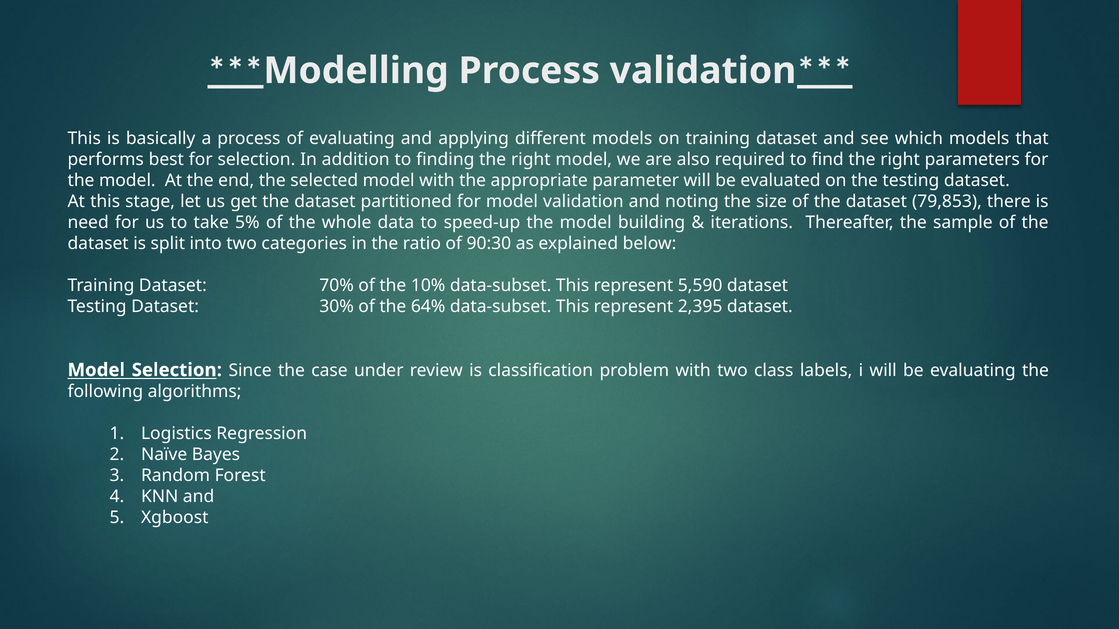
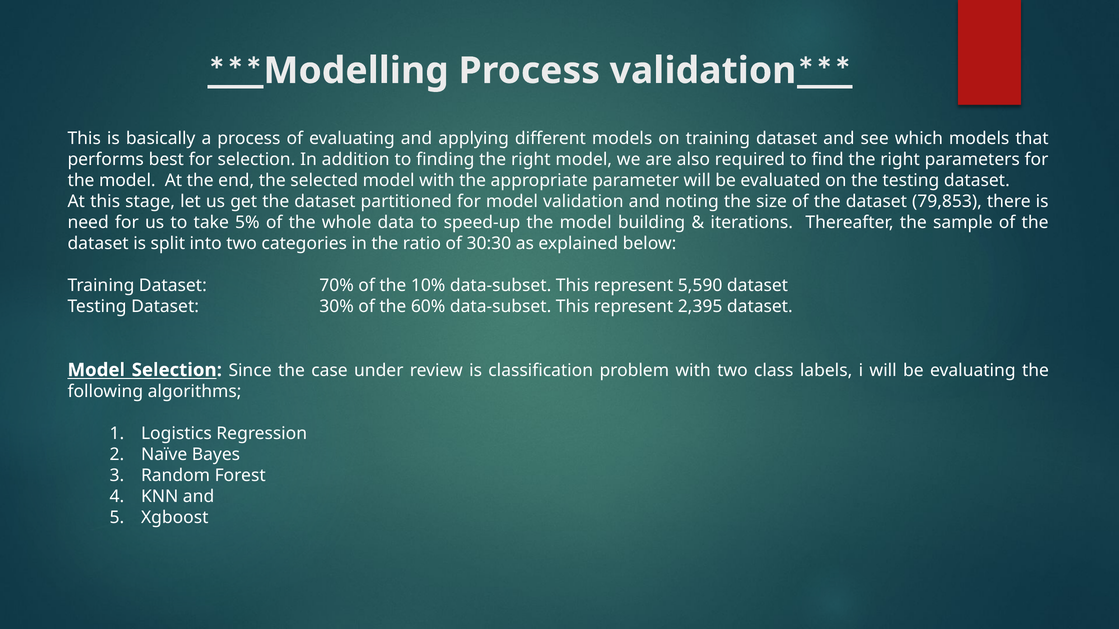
90:30: 90:30 -> 30:30
64%: 64% -> 60%
